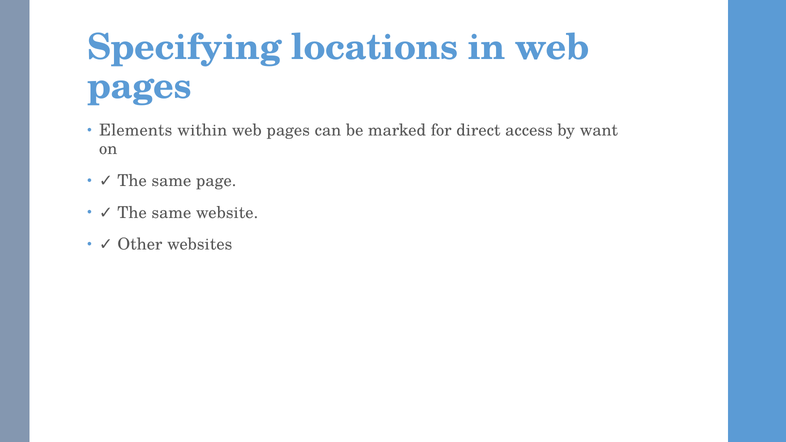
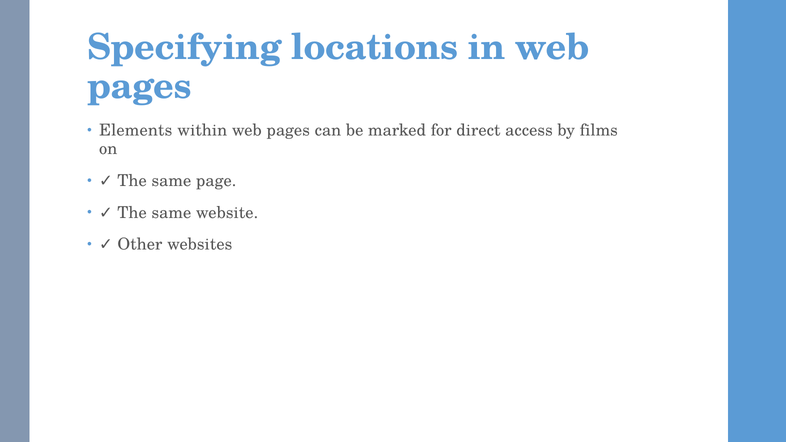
want: want -> films
